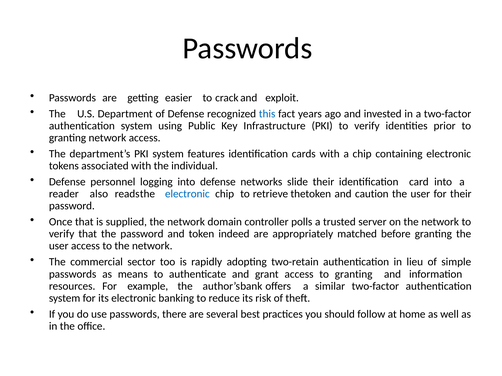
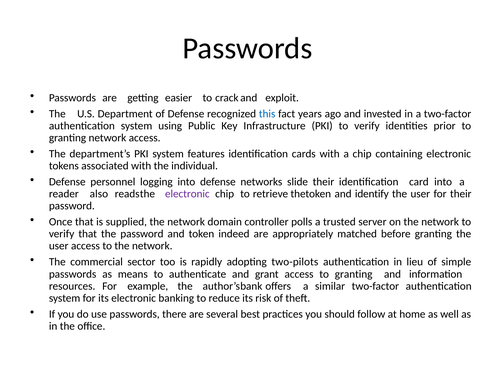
electronic at (187, 194) colour: blue -> purple
caution: caution -> identify
two-retain: two-retain -> two-pilots
